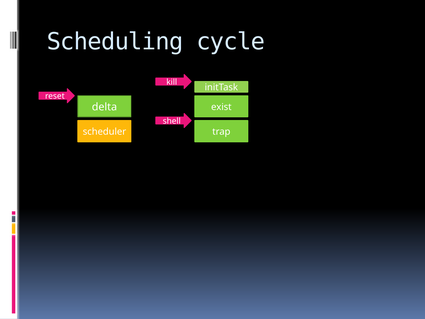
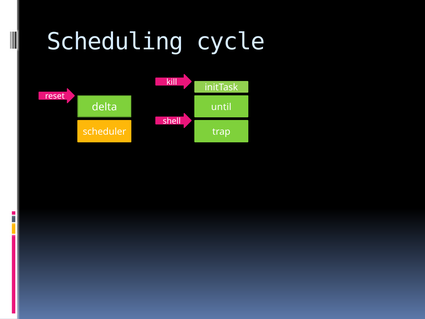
exist: exist -> until
